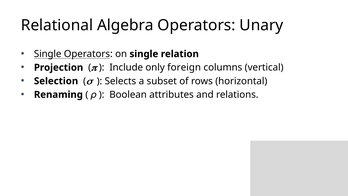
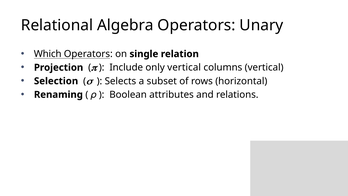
Single at (48, 54): Single -> Which
only foreign: foreign -> vertical
